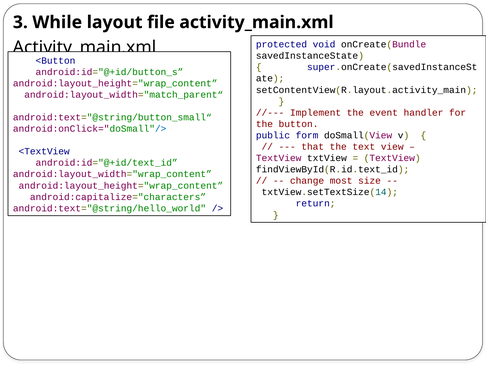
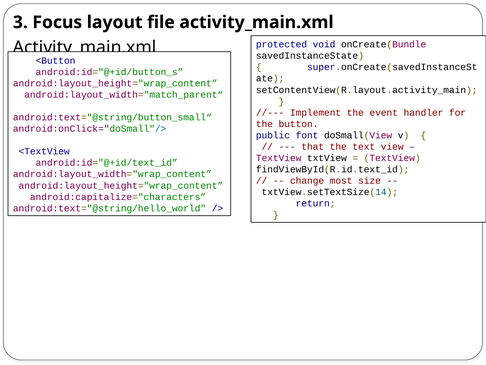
While: While -> Focus
form: form -> font
